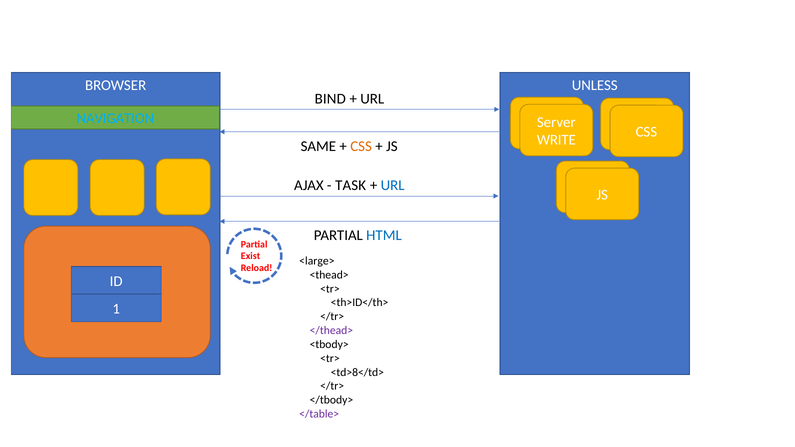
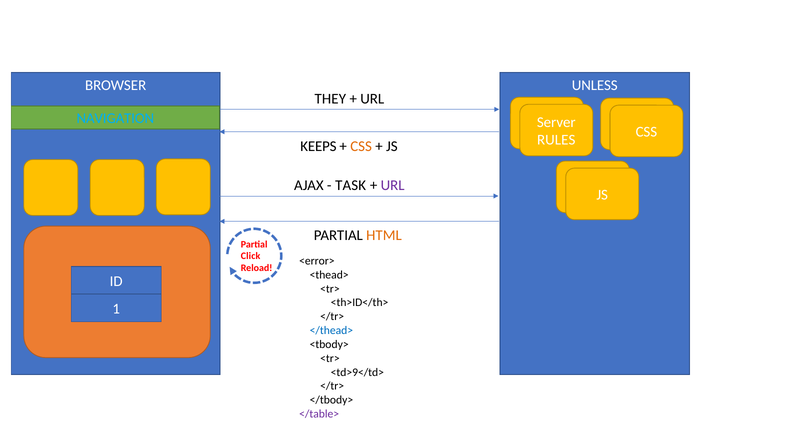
BIND: BIND -> THEY
WRITE: WRITE -> RULES
SAME: SAME -> KEEPS
URL at (393, 186) colour: blue -> purple
HTML colour: blue -> orange
Exist: Exist -> Click
<large>: <large> -> <error>
</thead> colour: purple -> blue
<td>8</td>: <td>8</td> -> <td>9</td>
